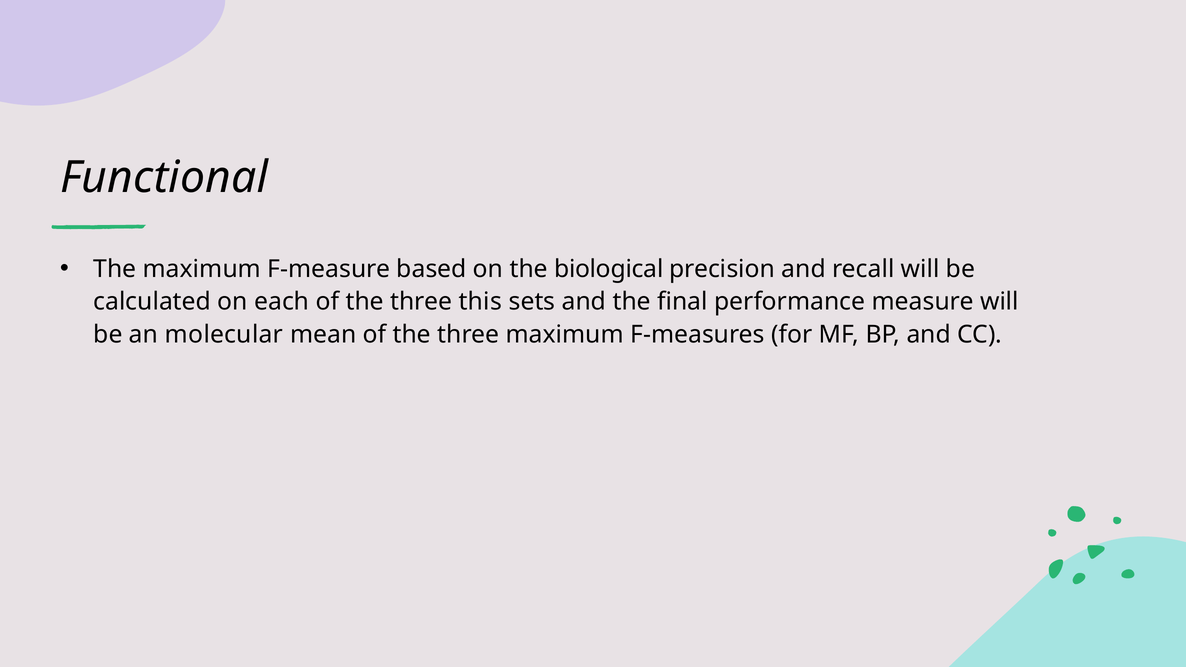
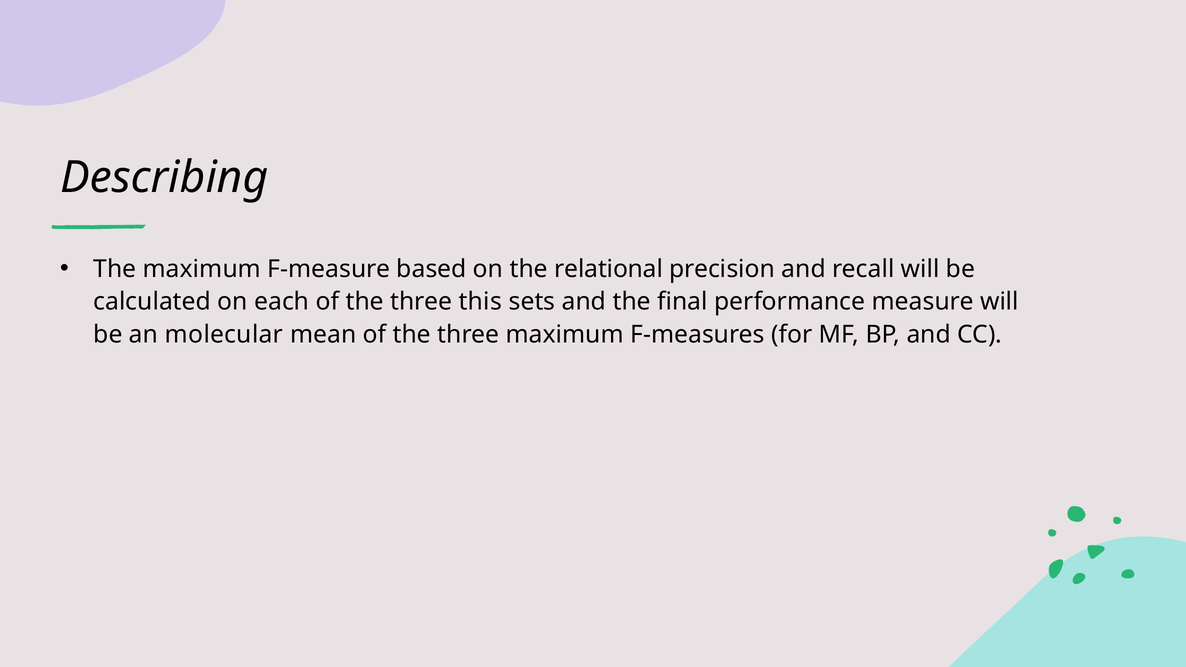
Functional: Functional -> Describing
biological: biological -> relational
